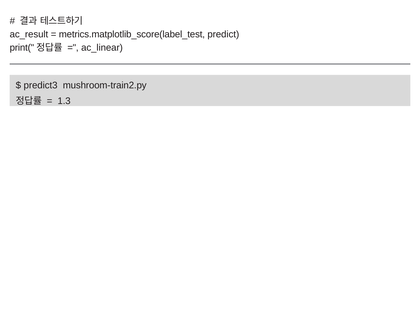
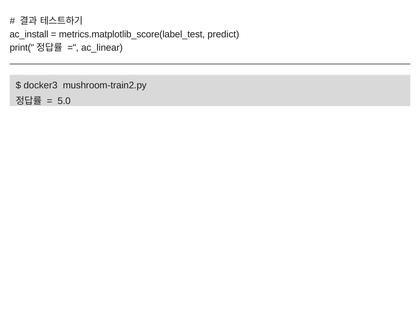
ac_result: ac_result -> ac_install
predict3: predict3 -> docker3
1.3: 1.3 -> 5.0
